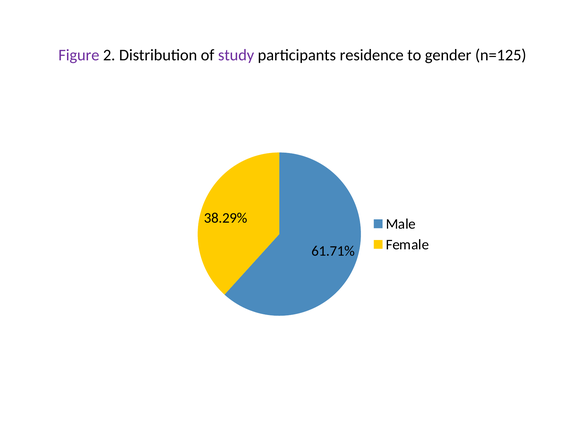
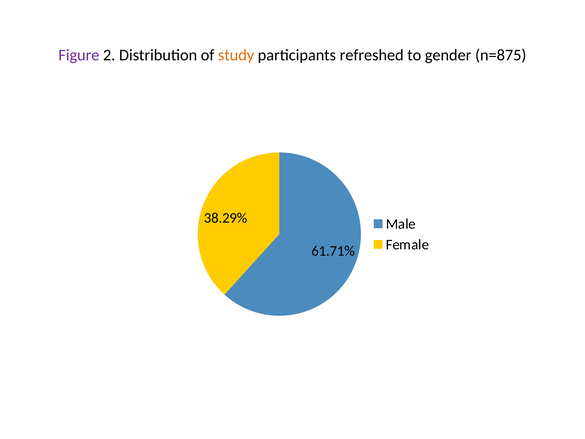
study colour: purple -> orange
residence: residence -> refreshed
n=125: n=125 -> n=875
